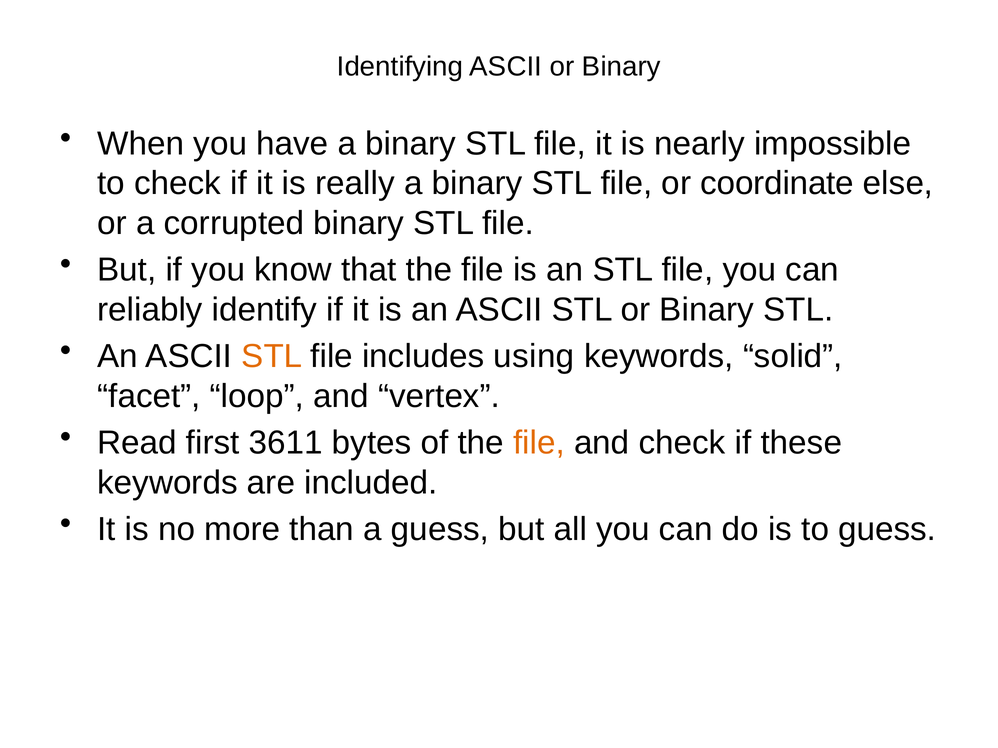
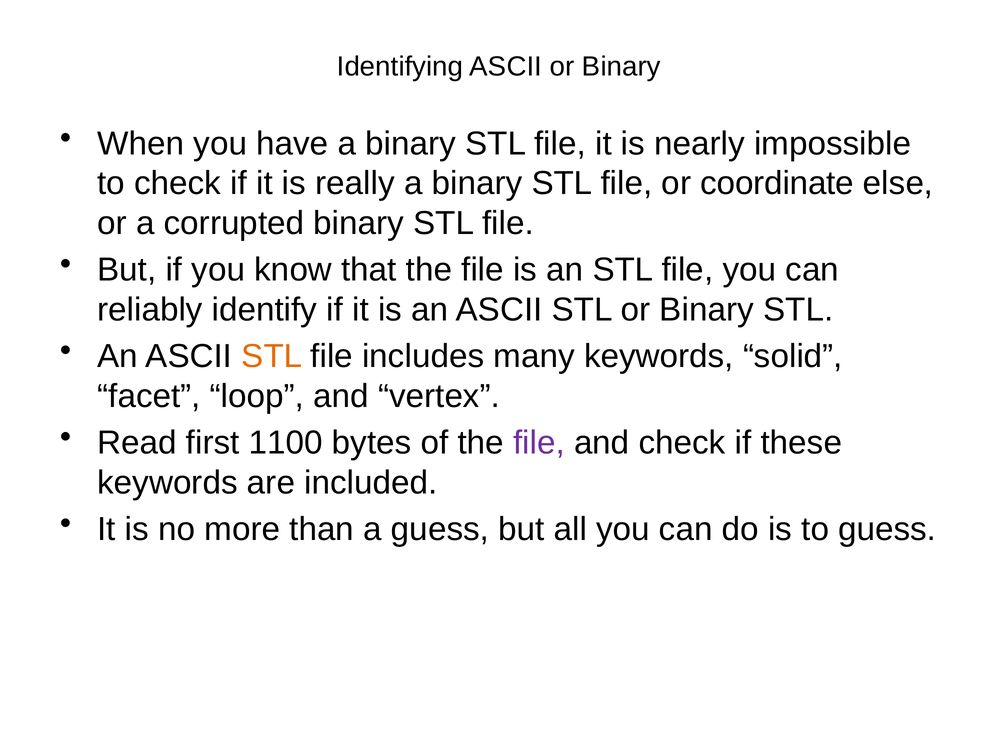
using: using -> many
3611: 3611 -> 1100
file at (539, 443) colour: orange -> purple
